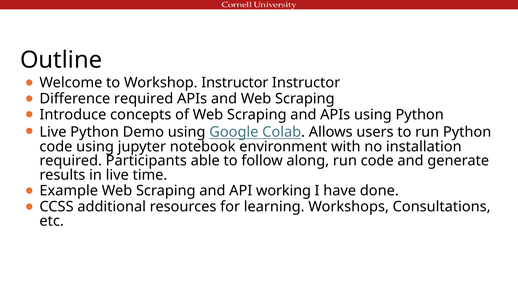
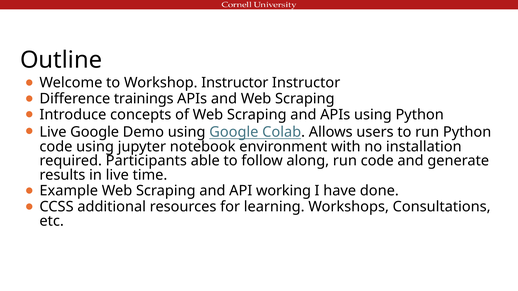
Difference required: required -> trainings
Live Python: Python -> Google
